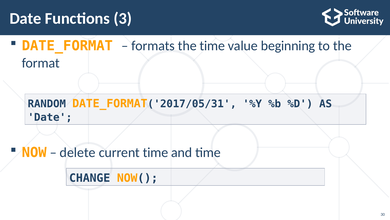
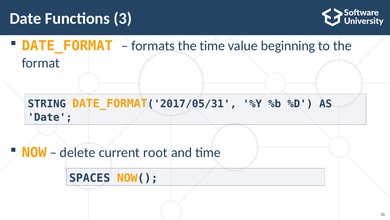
RANDOM: RANDOM -> STRING
current time: time -> root
CHANGE: CHANGE -> SPACES
